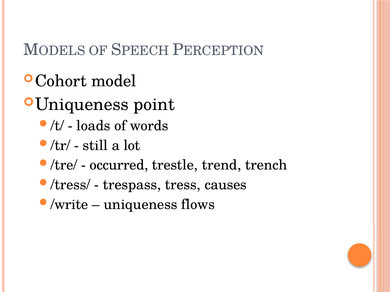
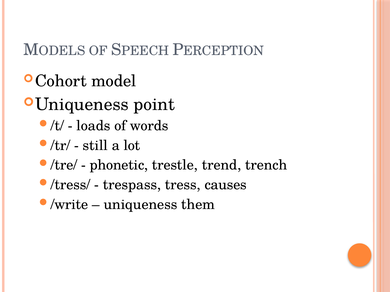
occurred: occurred -> phonetic
flows: flows -> them
